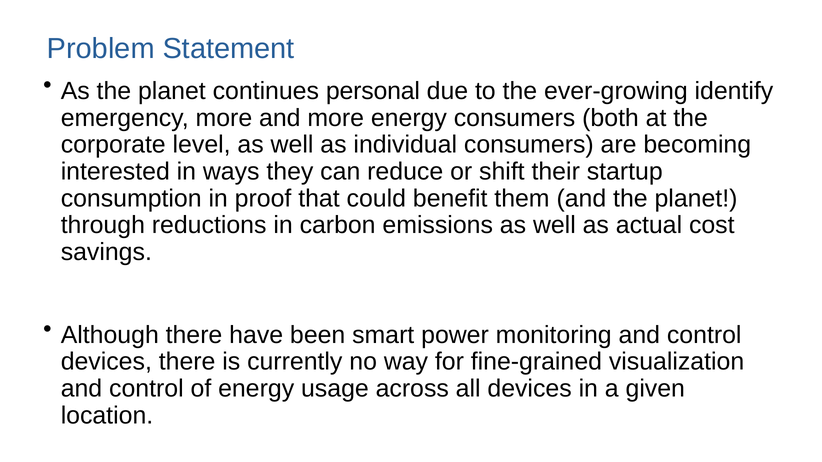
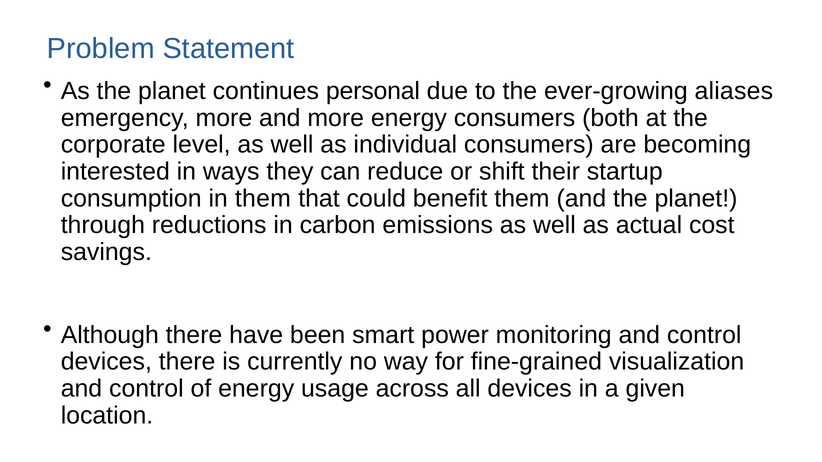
identify: identify -> aliases
in proof: proof -> them
